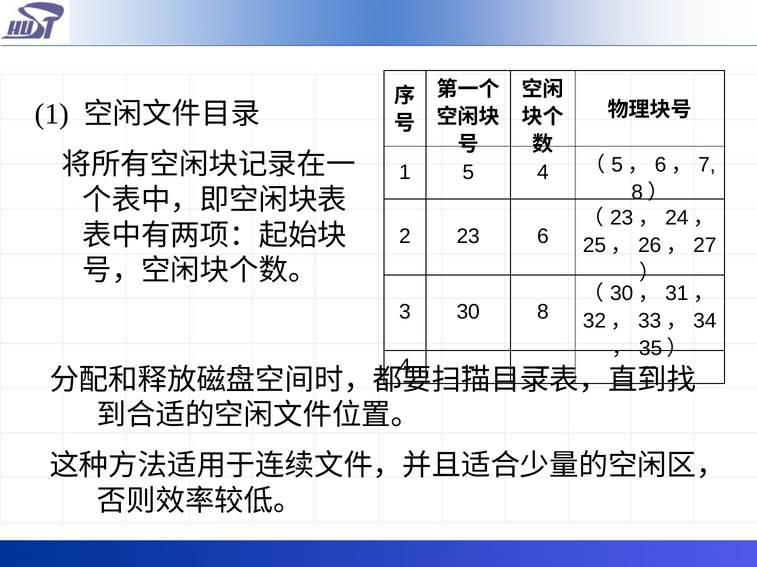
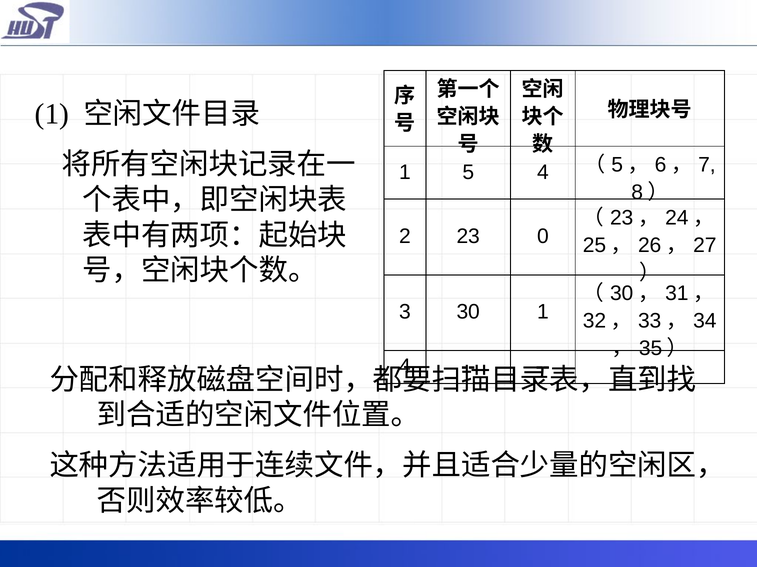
6: 6 -> 0
30 8: 8 -> 1
